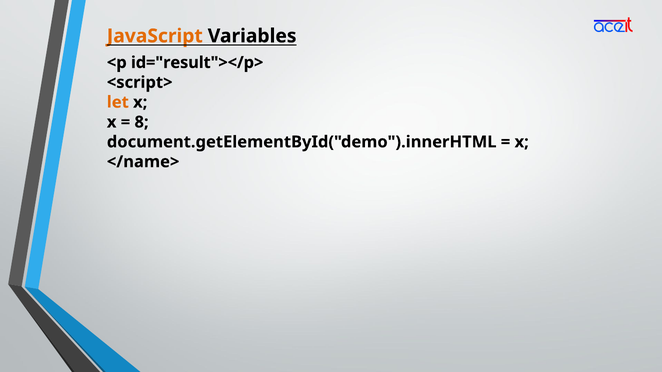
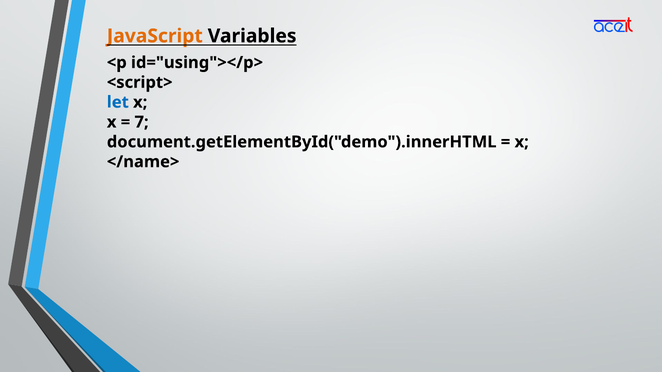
id="result"></p>: id="result"></p> -> id="using"></p>
let colour: orange -> blue
8: 8 -> 7
